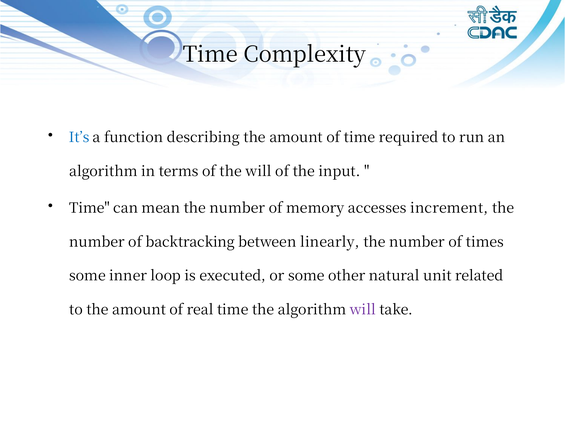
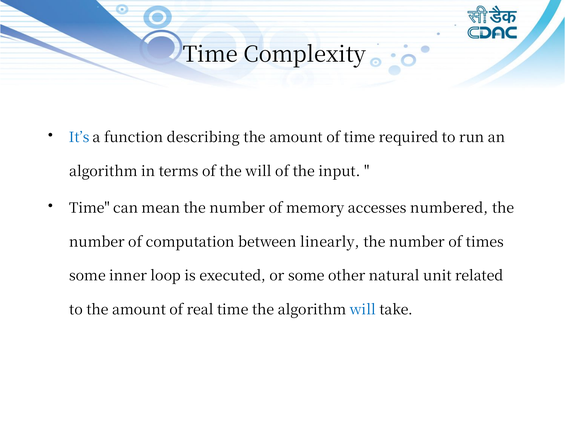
increment: increment -> numbered
backtracking: backtracking -> computation
will at (363, 310) colour: purple -> blue
